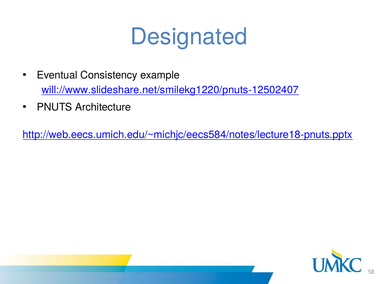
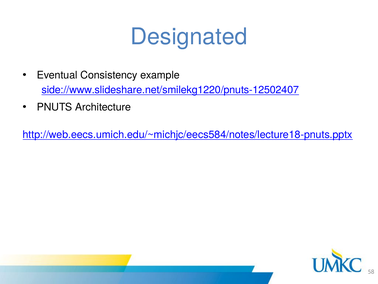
will://www.slideshare.net/smilekg1220/pnuts-12502407: will://www.slideshare.net/smilekg1220/pnuts-12502407 -> side://www.slideshare.net/smilekg1220/pnuts-12502407
